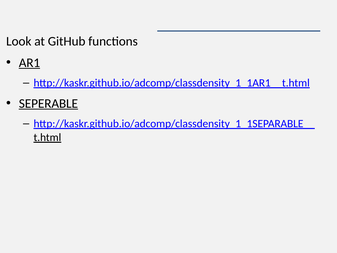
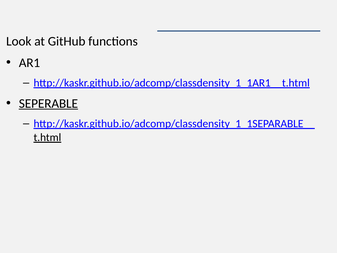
AR1 underline: present -> none
